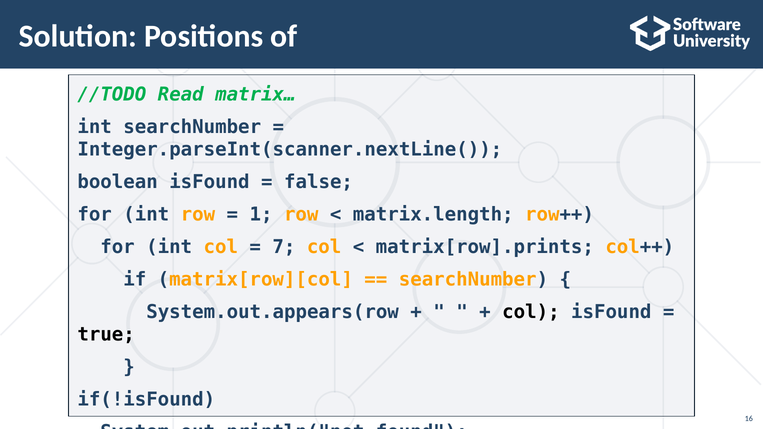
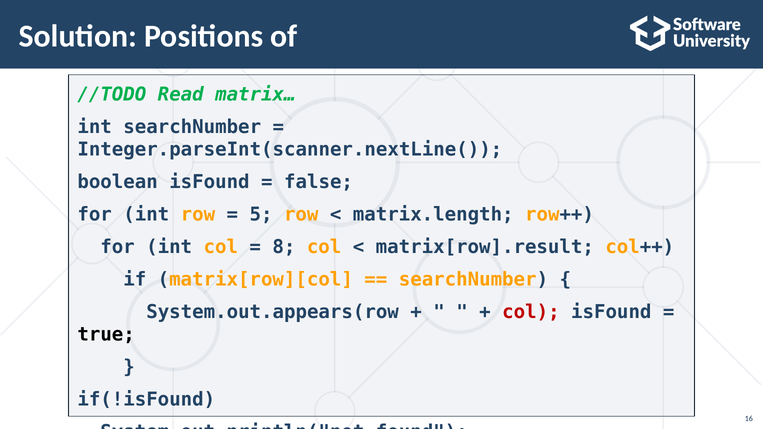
1: 1 -> 5
7: 7 -> 8
matrix[row].prints: matrix[row].prints -> matrix[row].result
col at (531, 312) colour: black -> red
